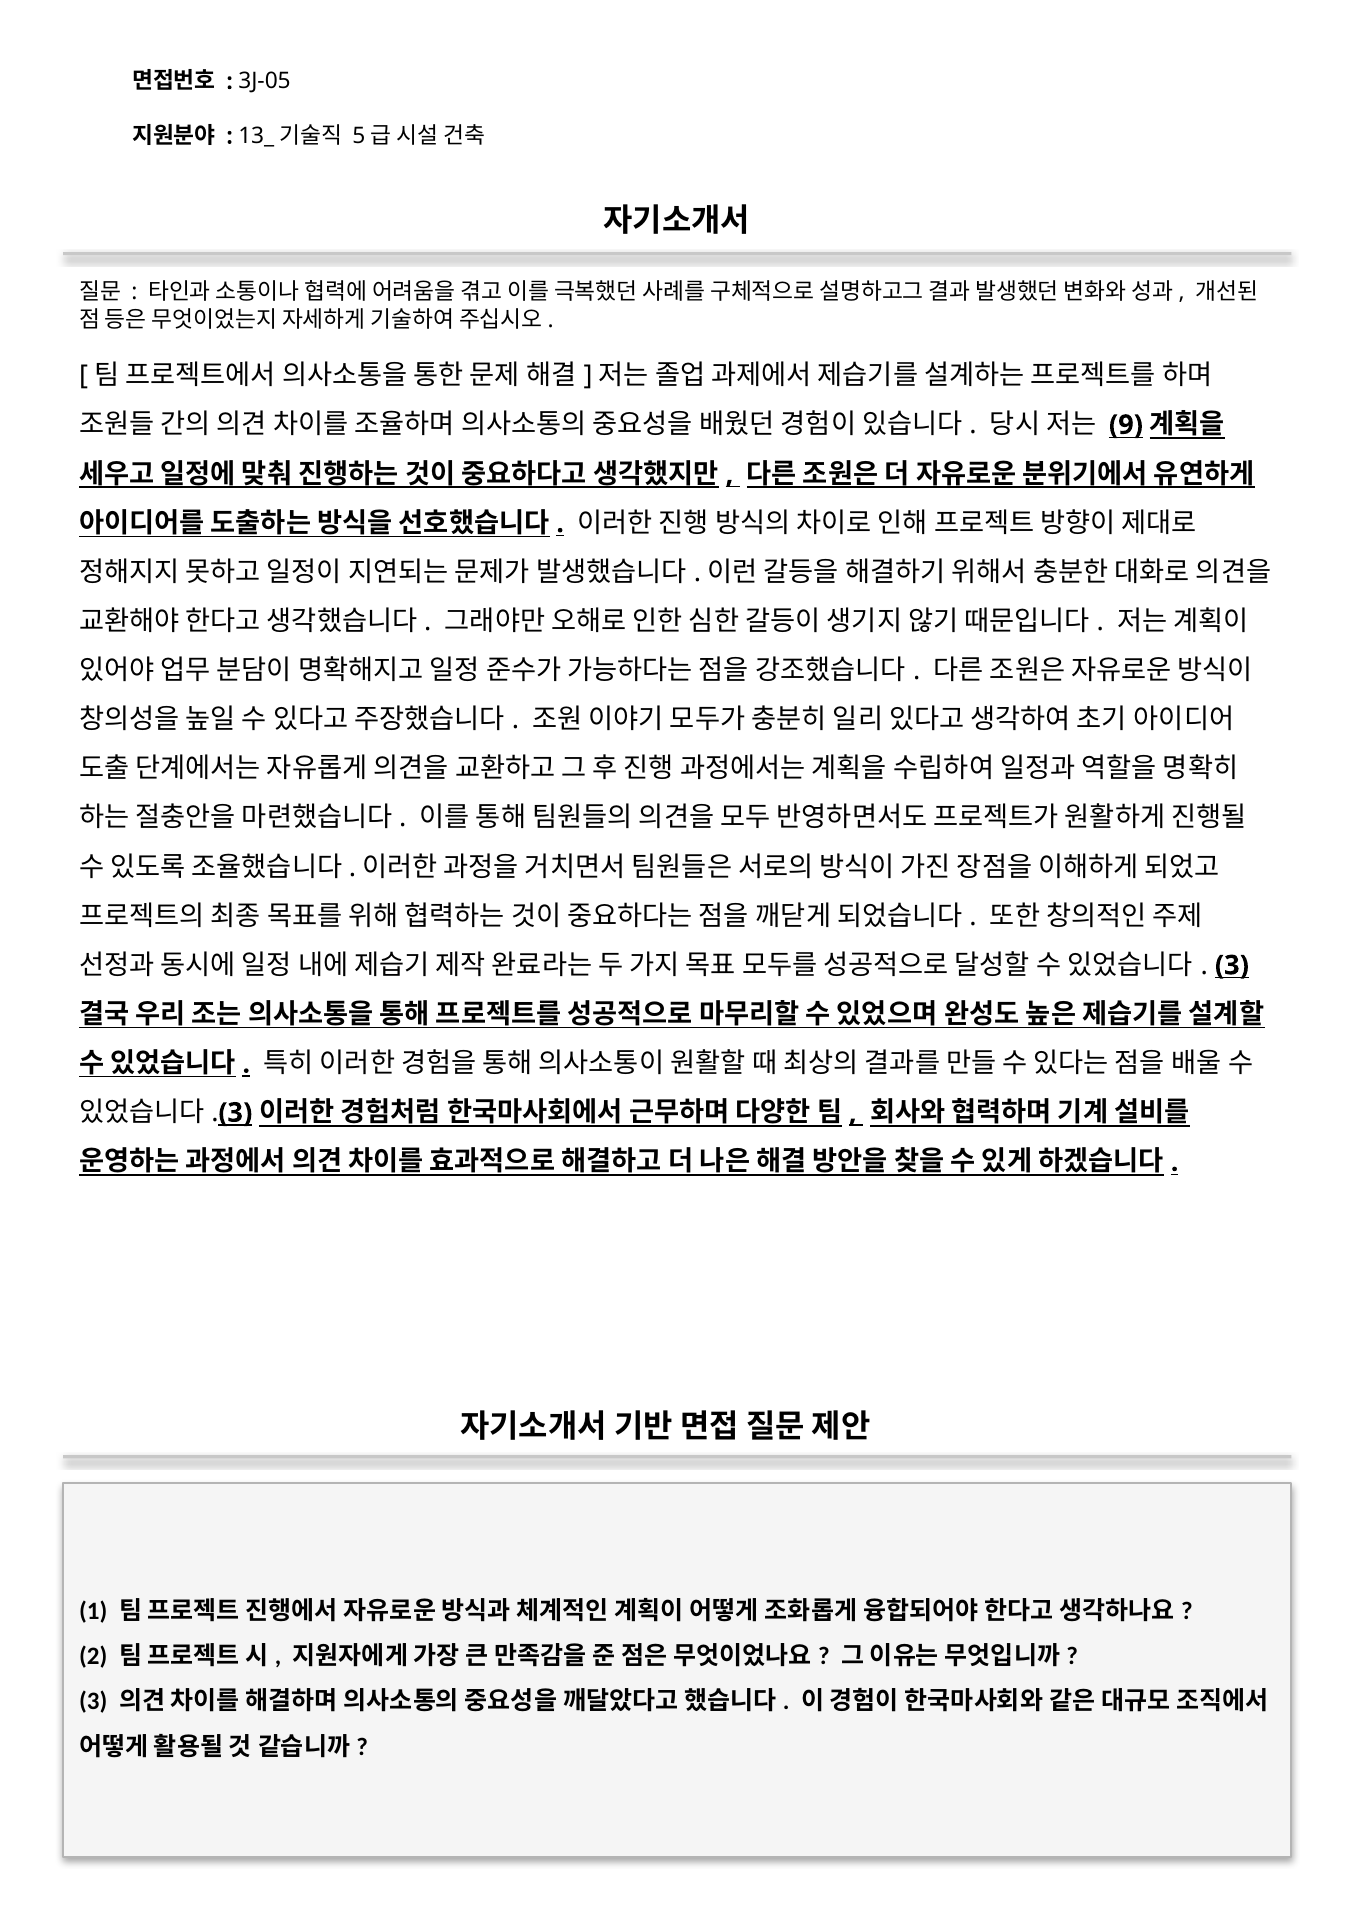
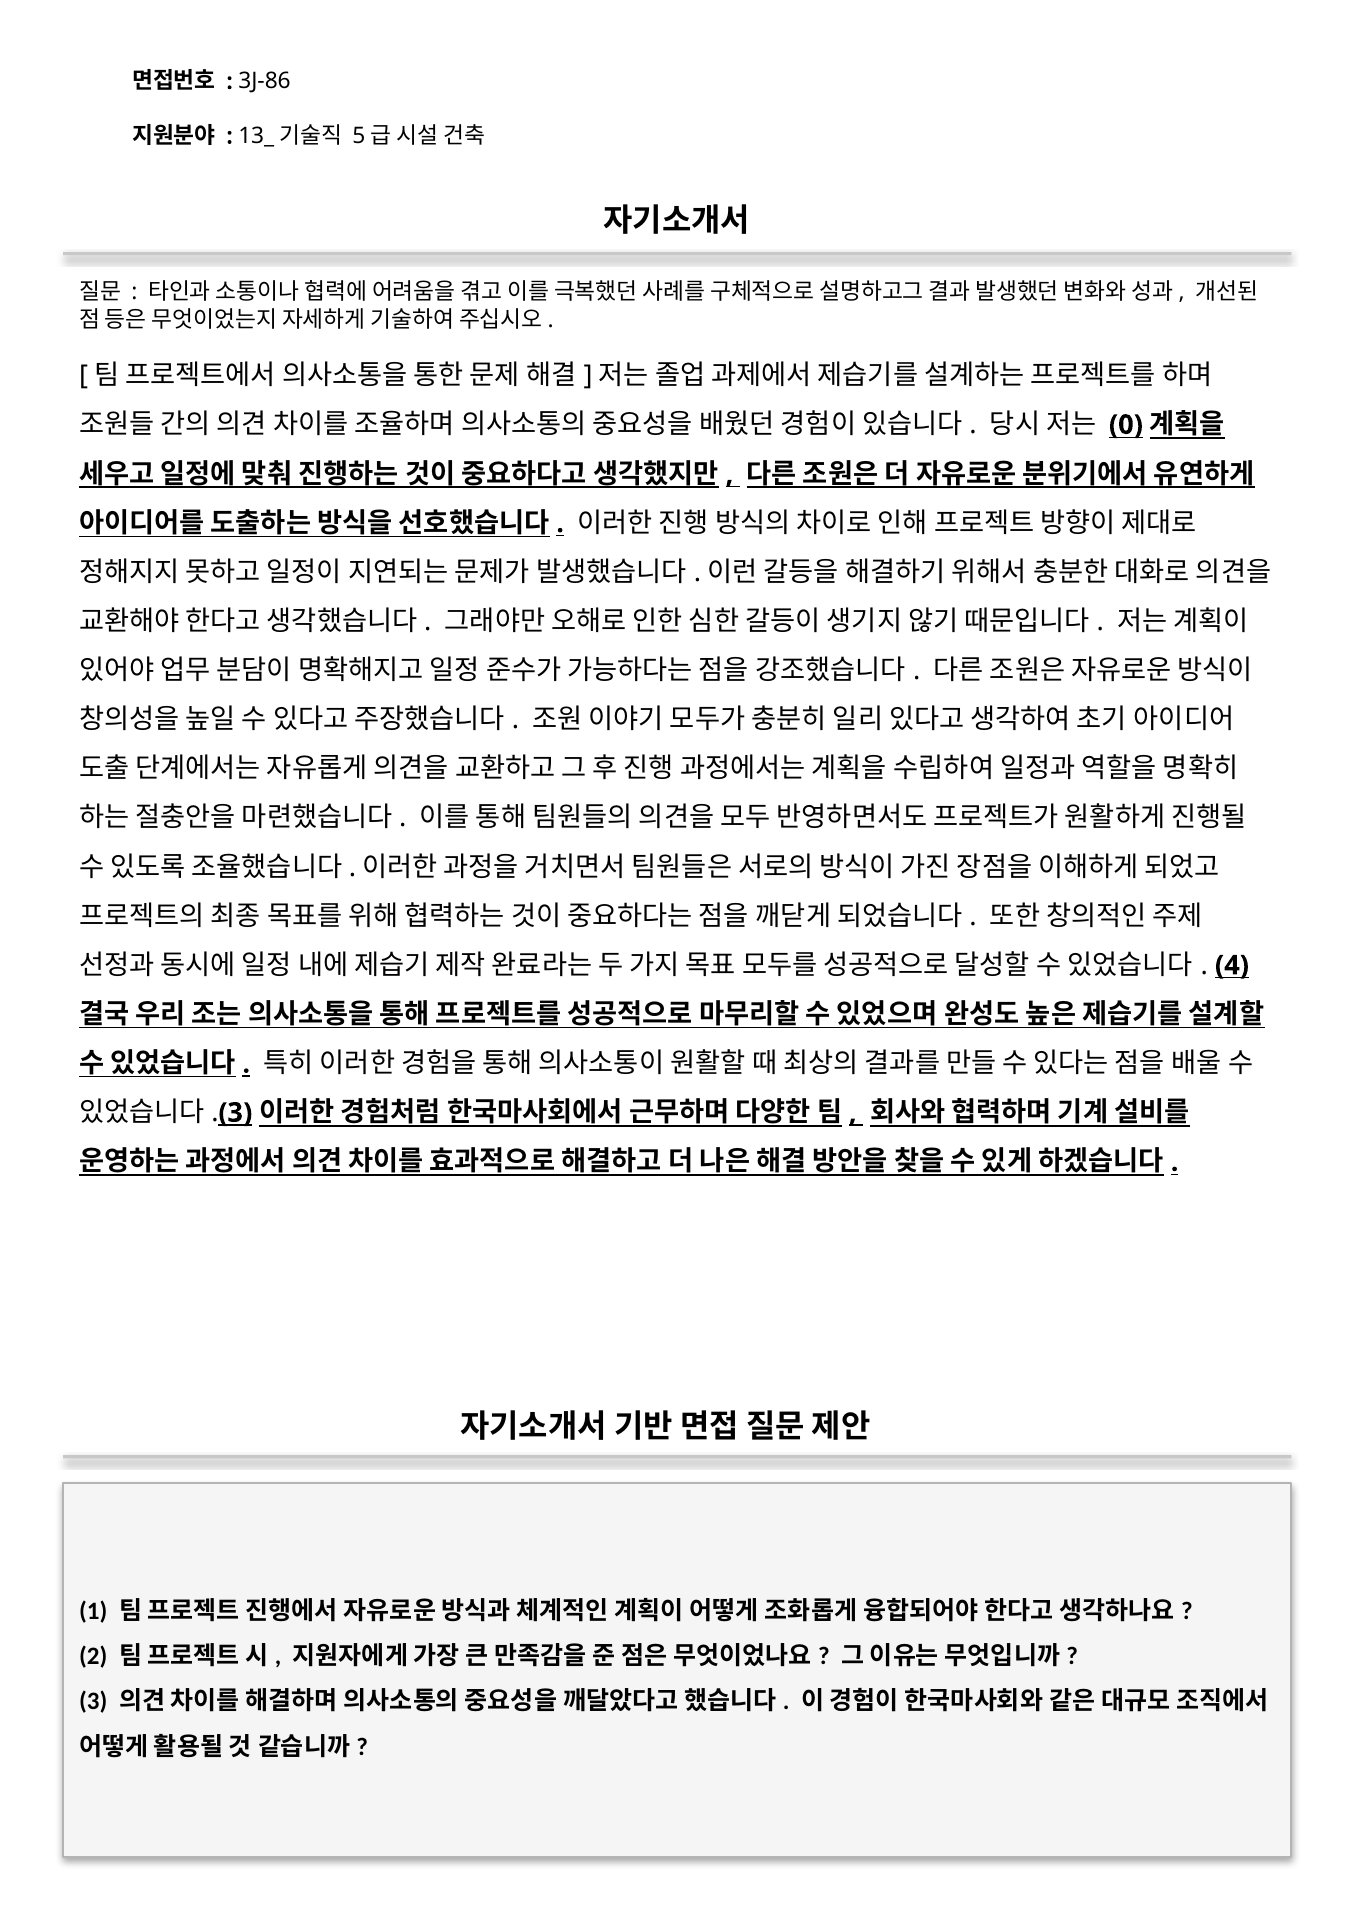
3J-05: 3J-05 -> 3J-86
9: 9 -> 0
3 at (1232, 965): 3 -> 4
